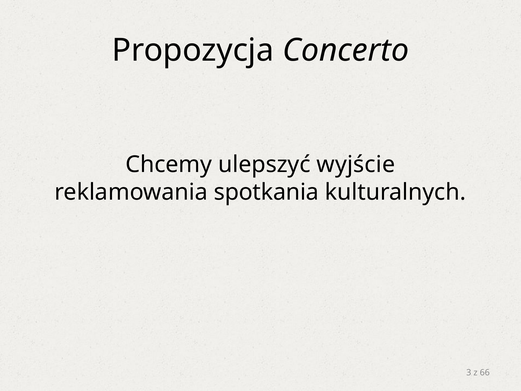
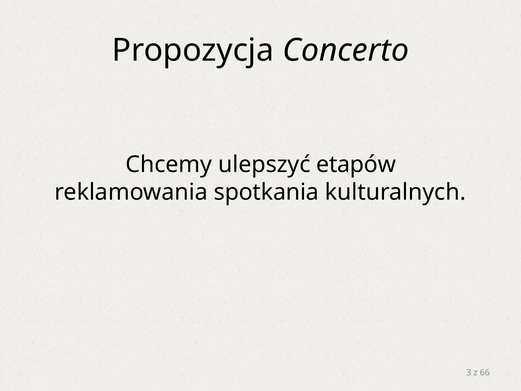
wyjście: wyjście -> etapów
